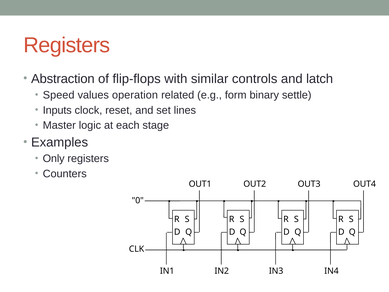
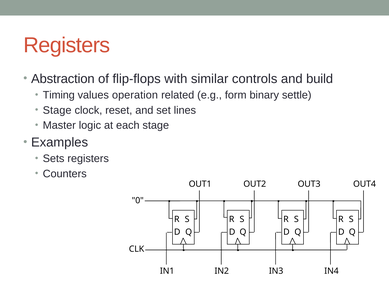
latch: latch -> build
Speed: Speed -> Timing
Inputs at (57, 110): Inputs -> Stage
Only: Only -> Sets
